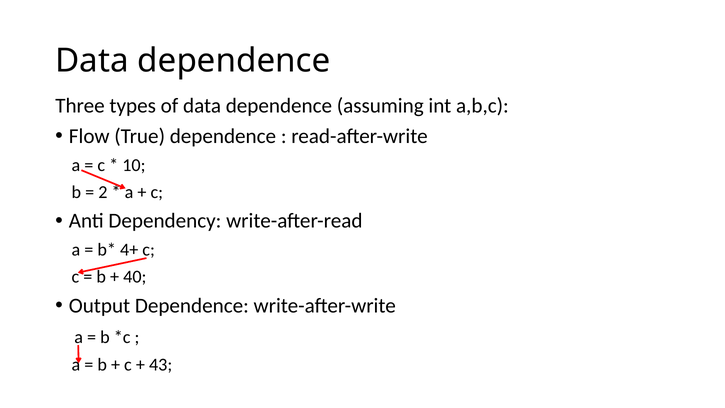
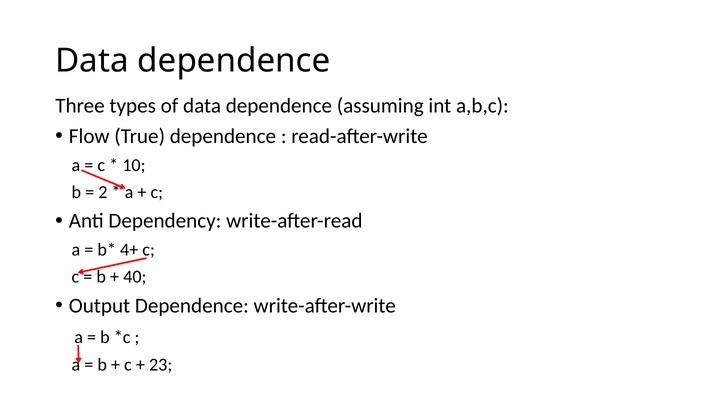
43: 43 -> 23
